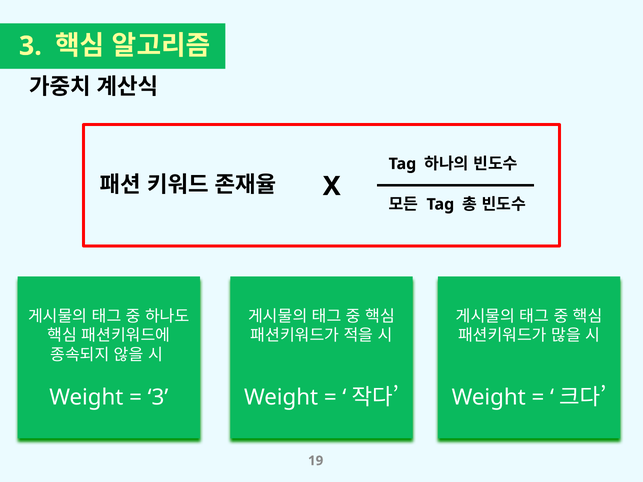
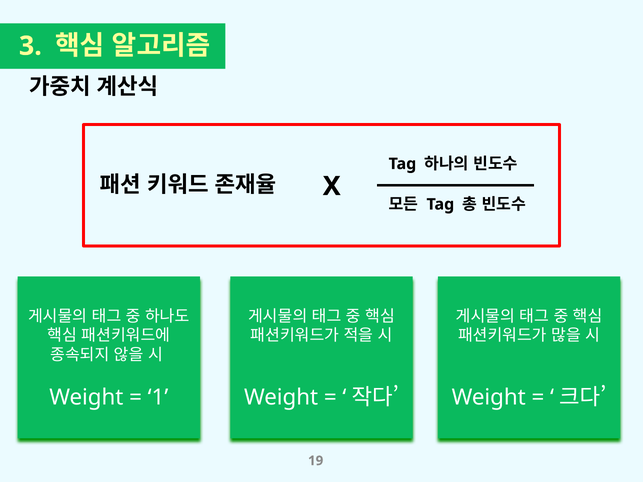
3 at (158, 398): 3 -> 1
